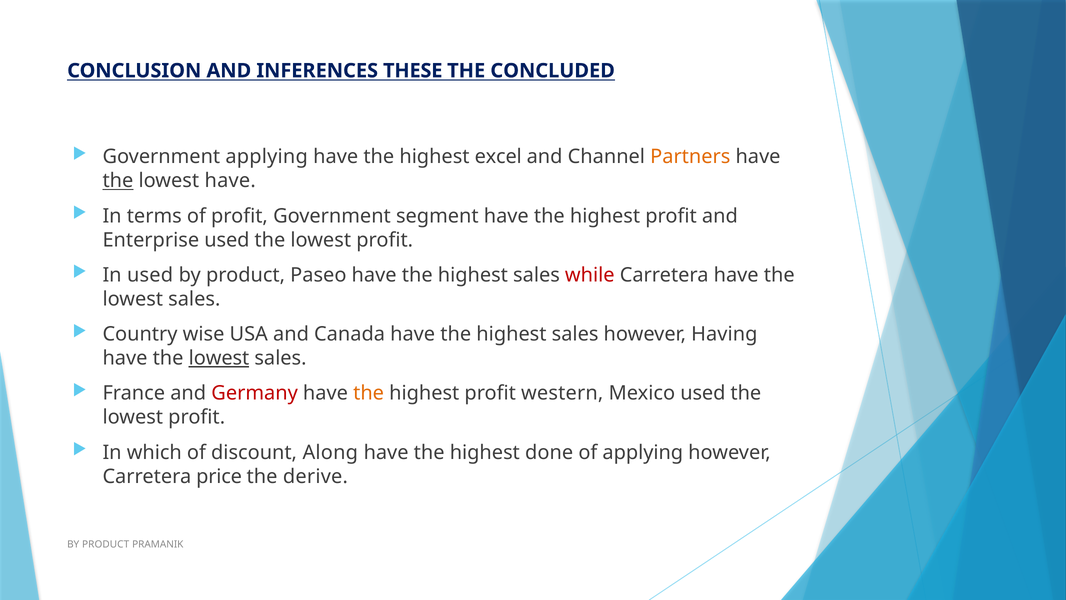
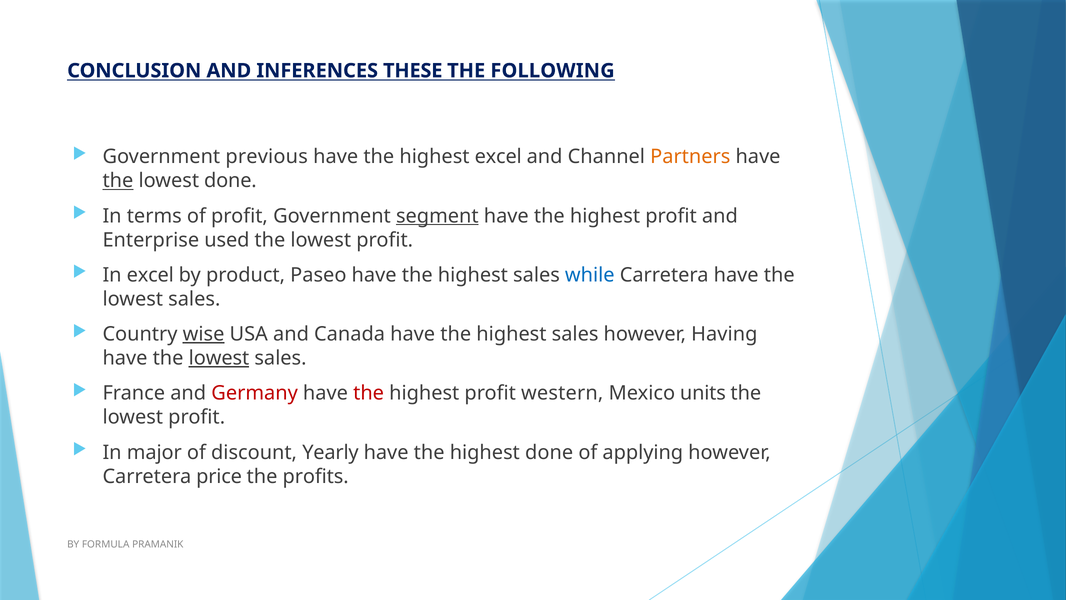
CONCLUDED: CONCLUDED -> FOLLOWING
Government applying: applying -> previous
lowest have: have -> done
segment underline: none -> present
In used: used -> excel
while colour: red -> blue
wise underline: none -> present
the at (369, 393) colour: orange -> red
Mexico used: used -> units
which: which -> major
Along: Along -> Yearly
derive: derive -> profits
PRODUCT at (106, 544): PRODUCT -> FORMULA
